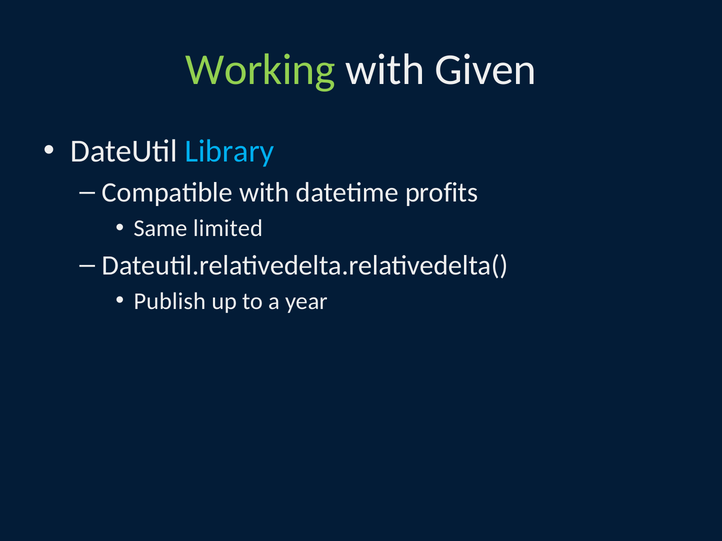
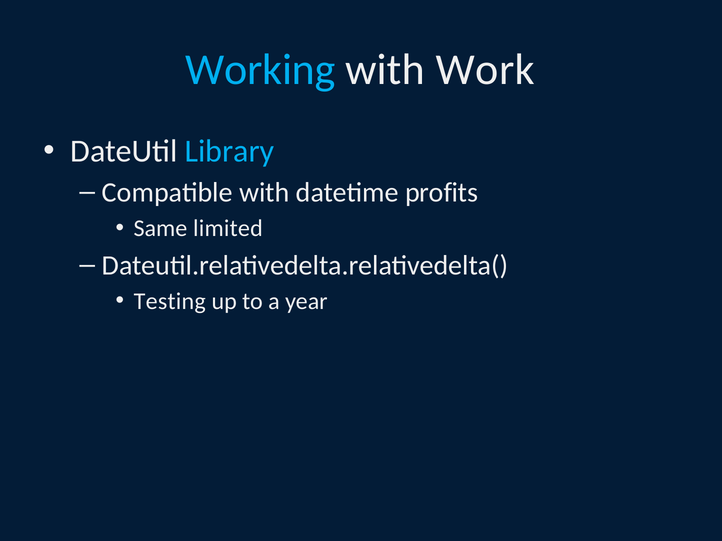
Working colour: light green -> light blue
Given: Given -> Work
Publish: Publish -> Testing
